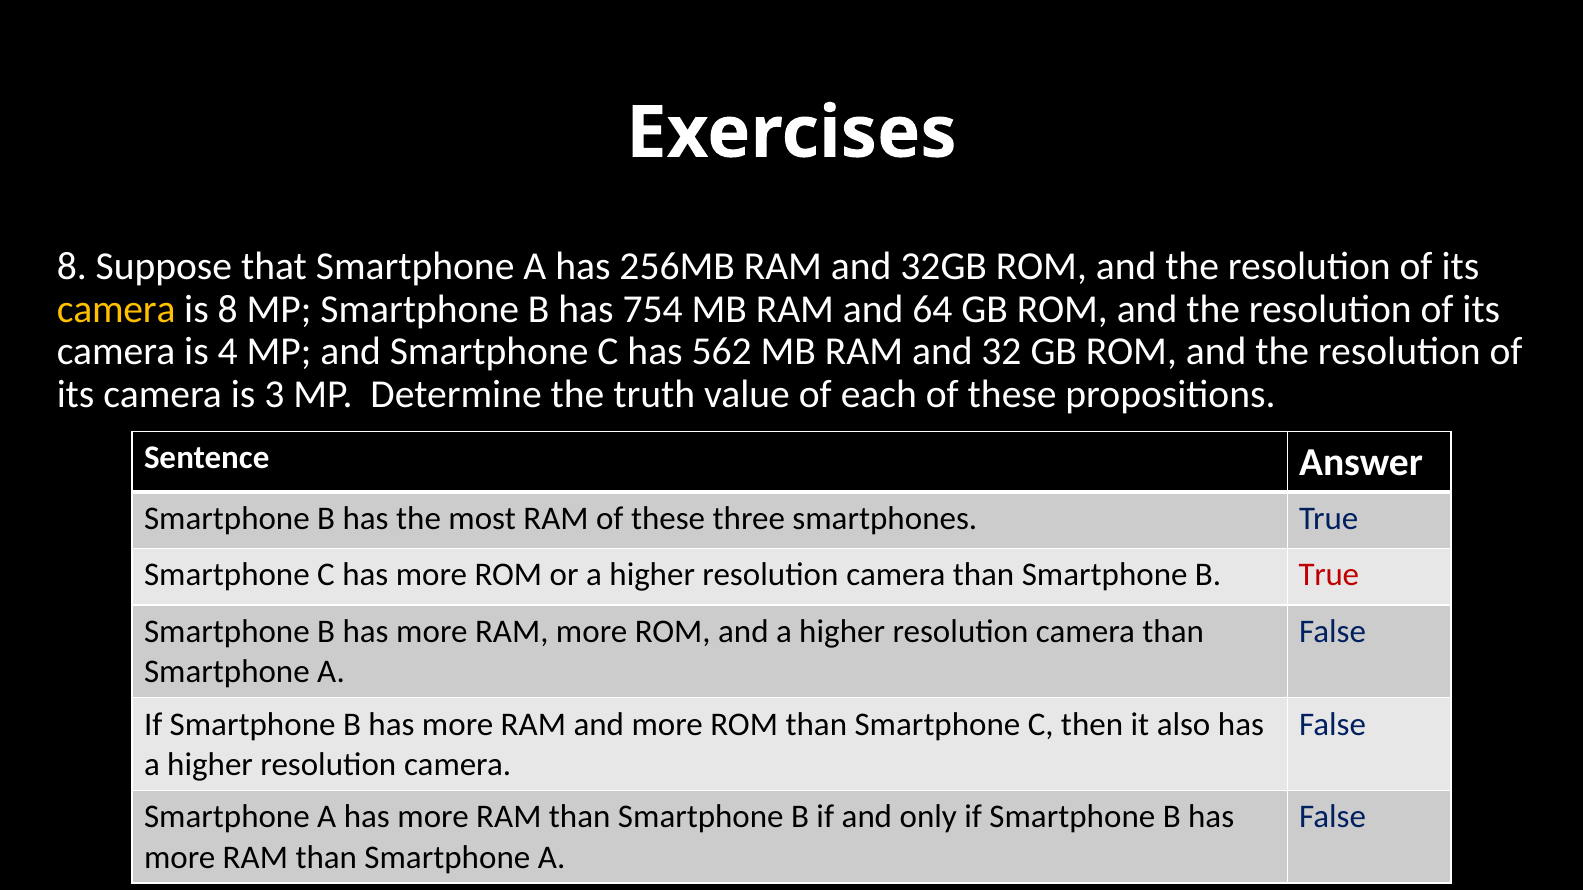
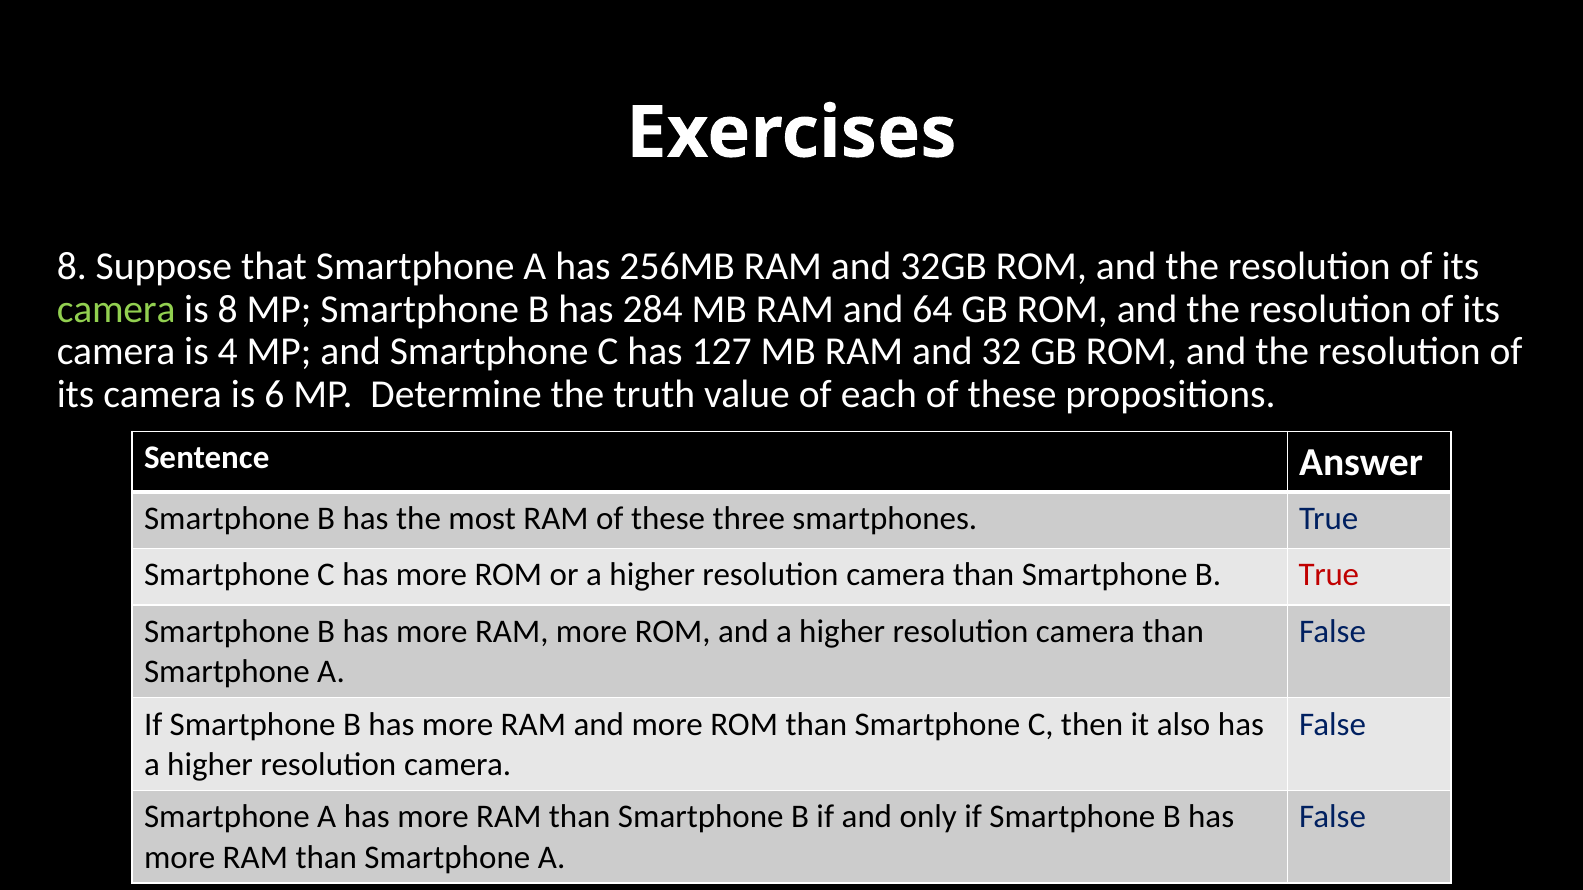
camera at (116, 309) colour: yellow -> light green
754: 754 -> 284
562: 562 -> 127
3: 3 -> 6
